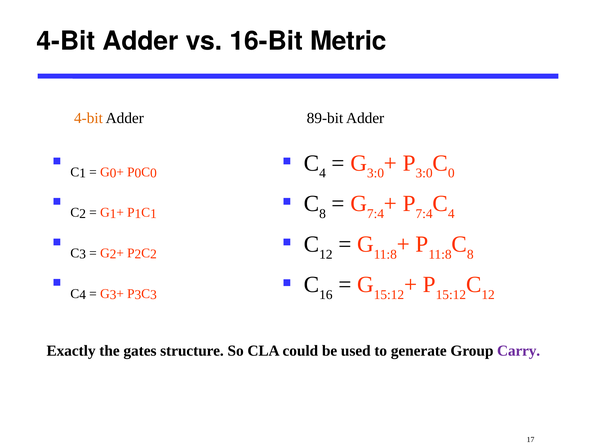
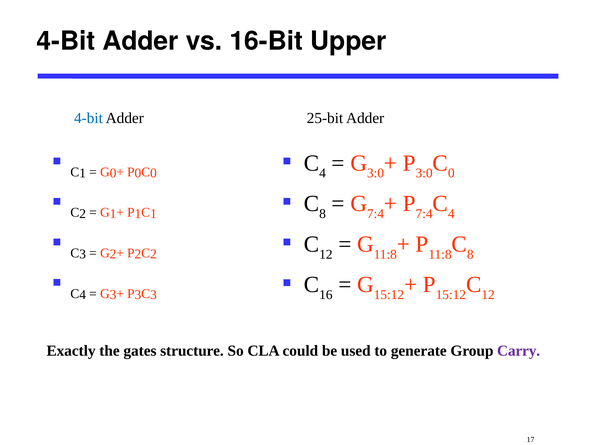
Metric: Metric -> Upper
4-bit at (88, 118) colour: orange -> blue
89-bit: 89-bit -> 25-bit
